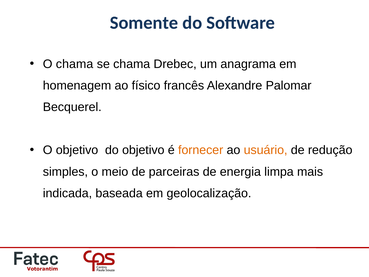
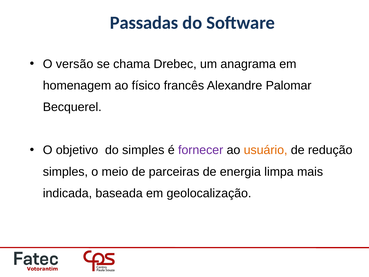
Somente: Somente -> Passadas
O chama: chama -> versão
do objetivo: objetivo -> simples
fornecer colour: orange -> purple
